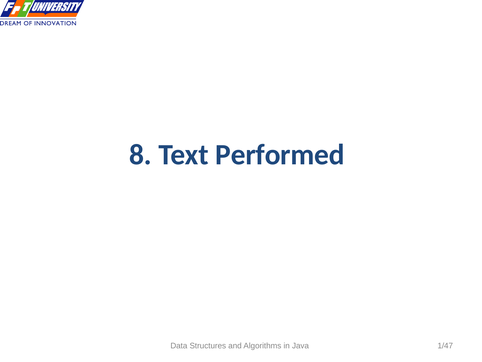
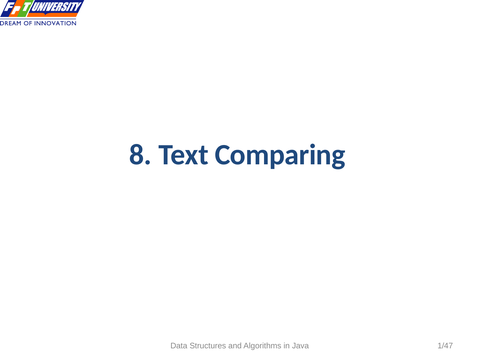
Performed: Performed -> Comparing
